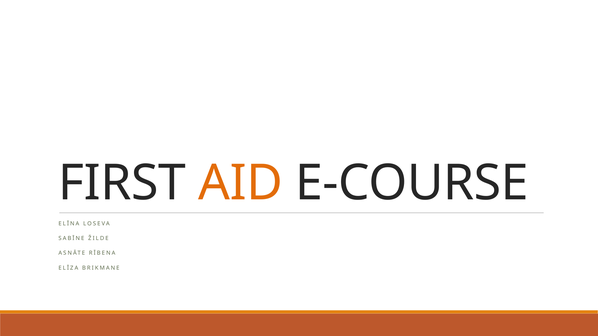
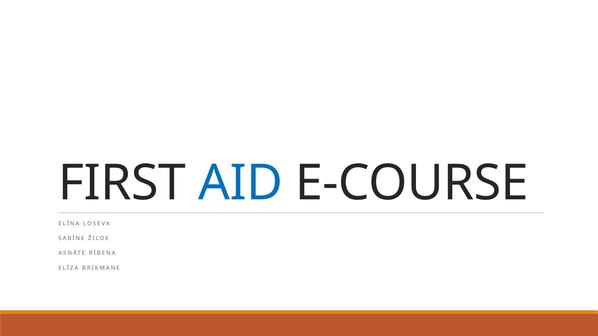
AID colour: orange -> blue
